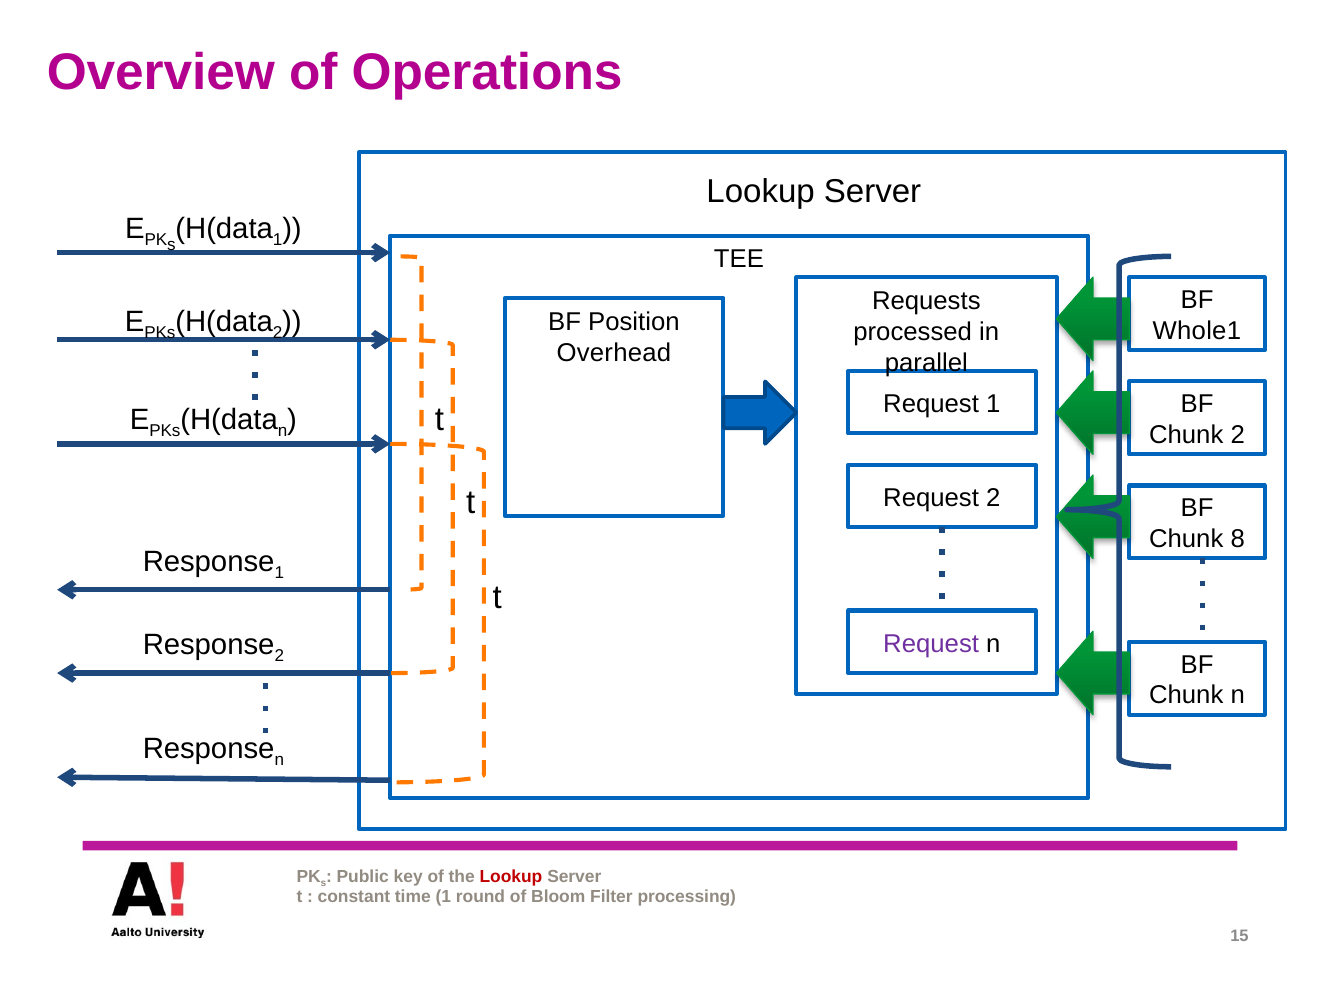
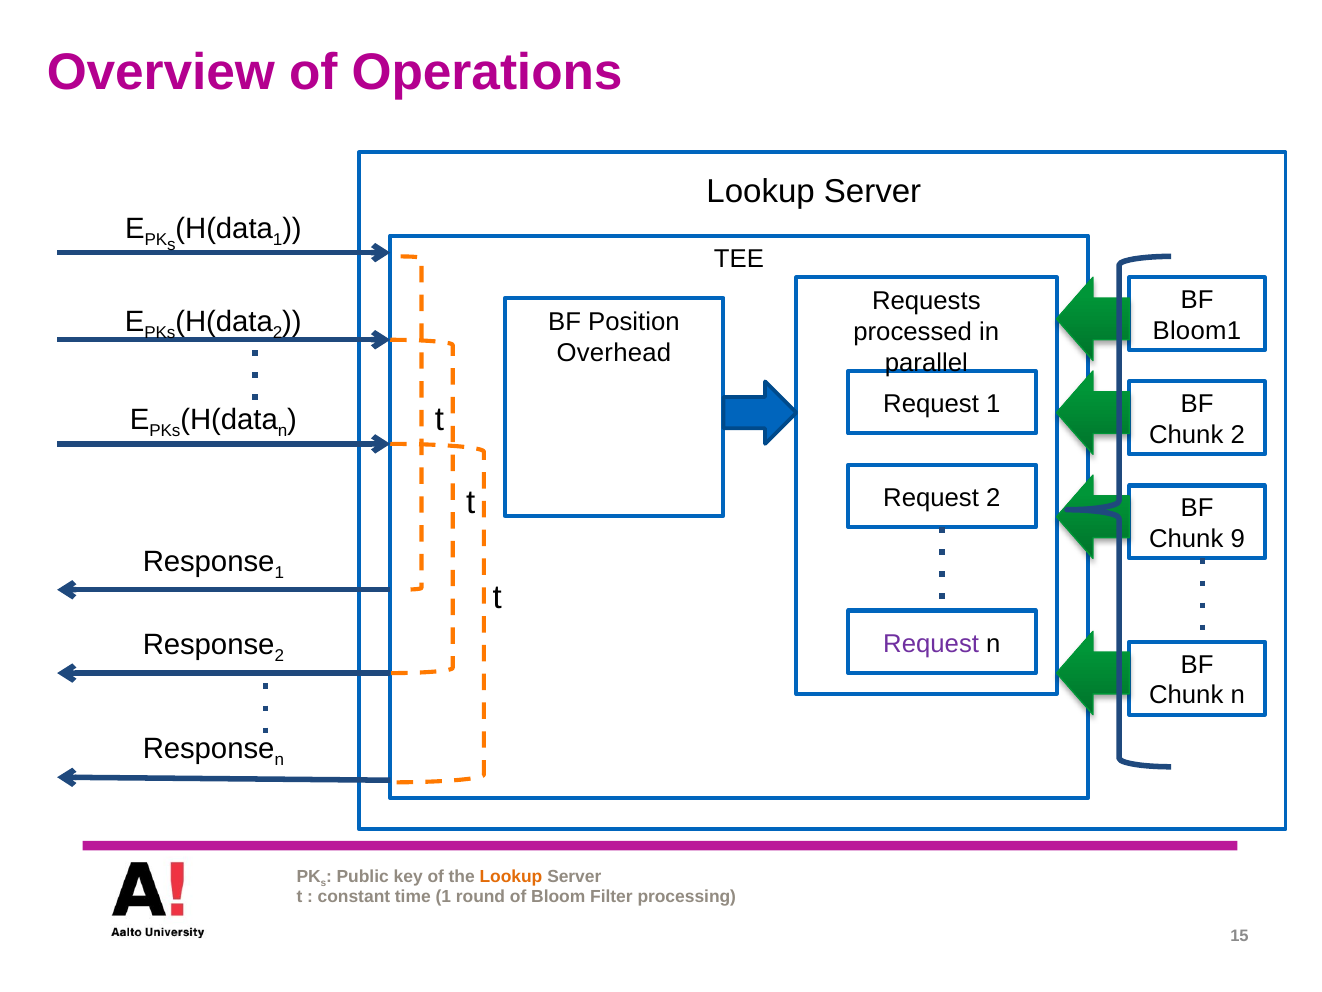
Whole1: Whole1 -> Bloom1
8: 8 -> 9
Lookup at (511, 876) colour: red -> orange
